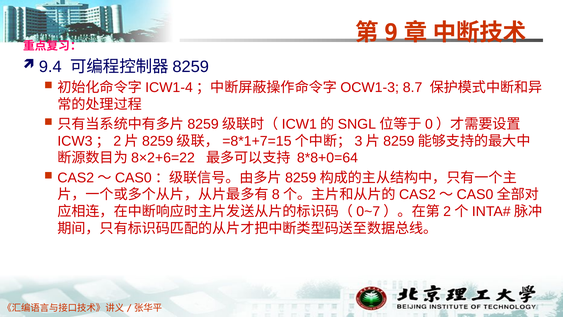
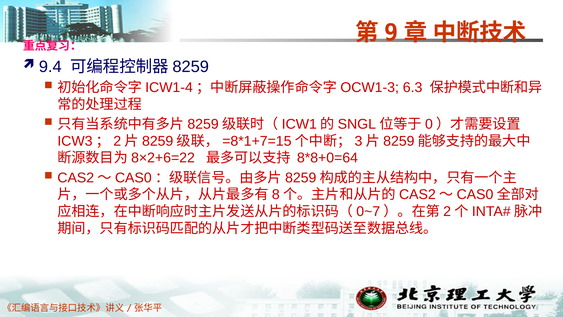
8.7: 8.7 -> 6.3
